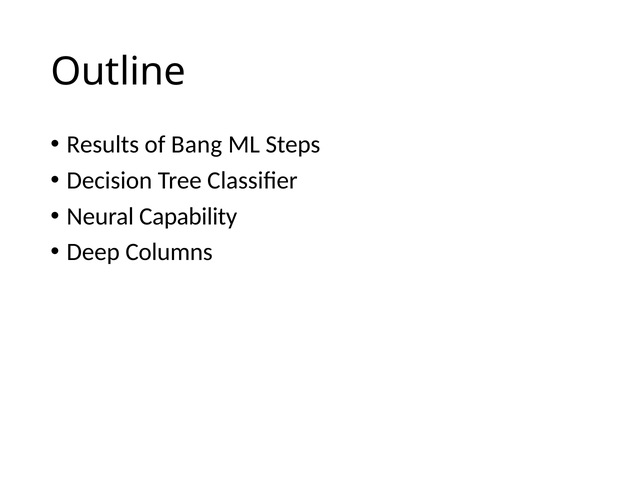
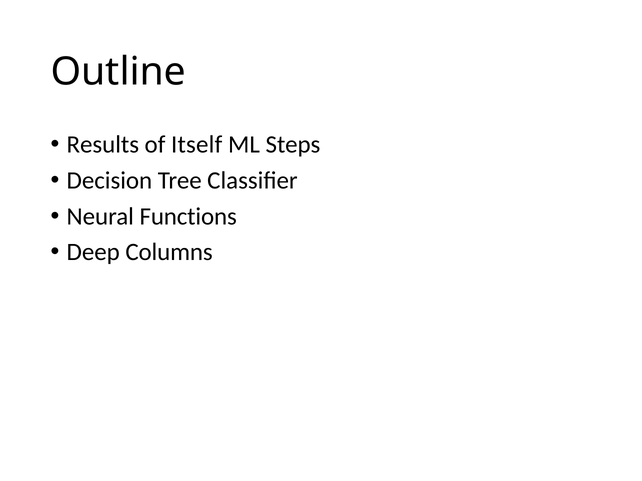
Bang: Bang -> Itself
Capability: Capability -> Functions
